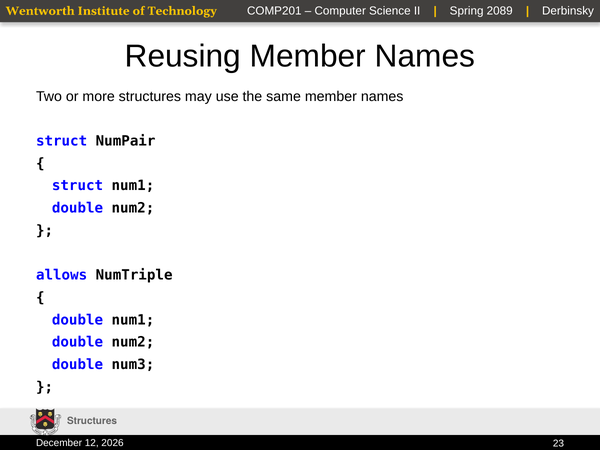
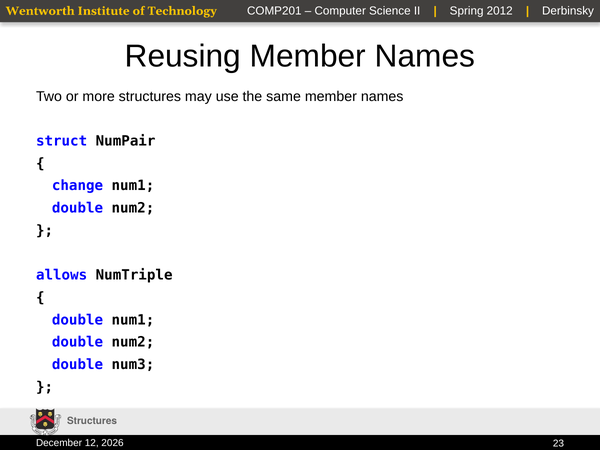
2089: 2089 -> 2012
struct at (78, 186): struct -> change
